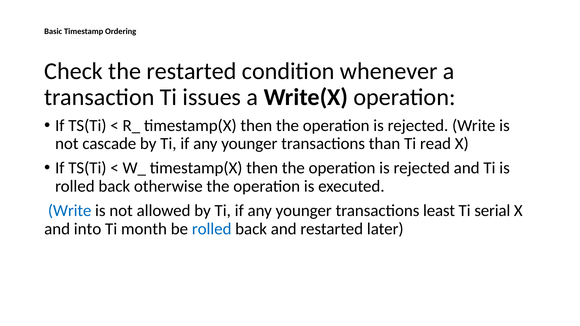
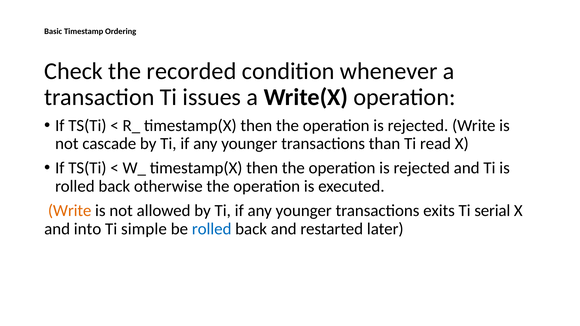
the restarted: restarted -> recorded
Write at (70, 211) colour: blue -> orange
least: least -> exits
month: month -> simple
